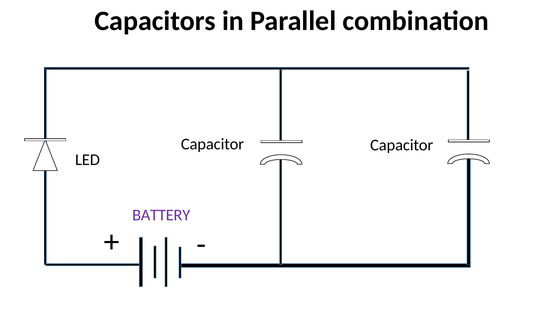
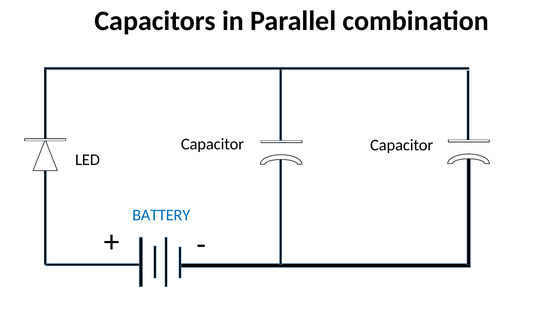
BATTERY colour: purple -> blue
